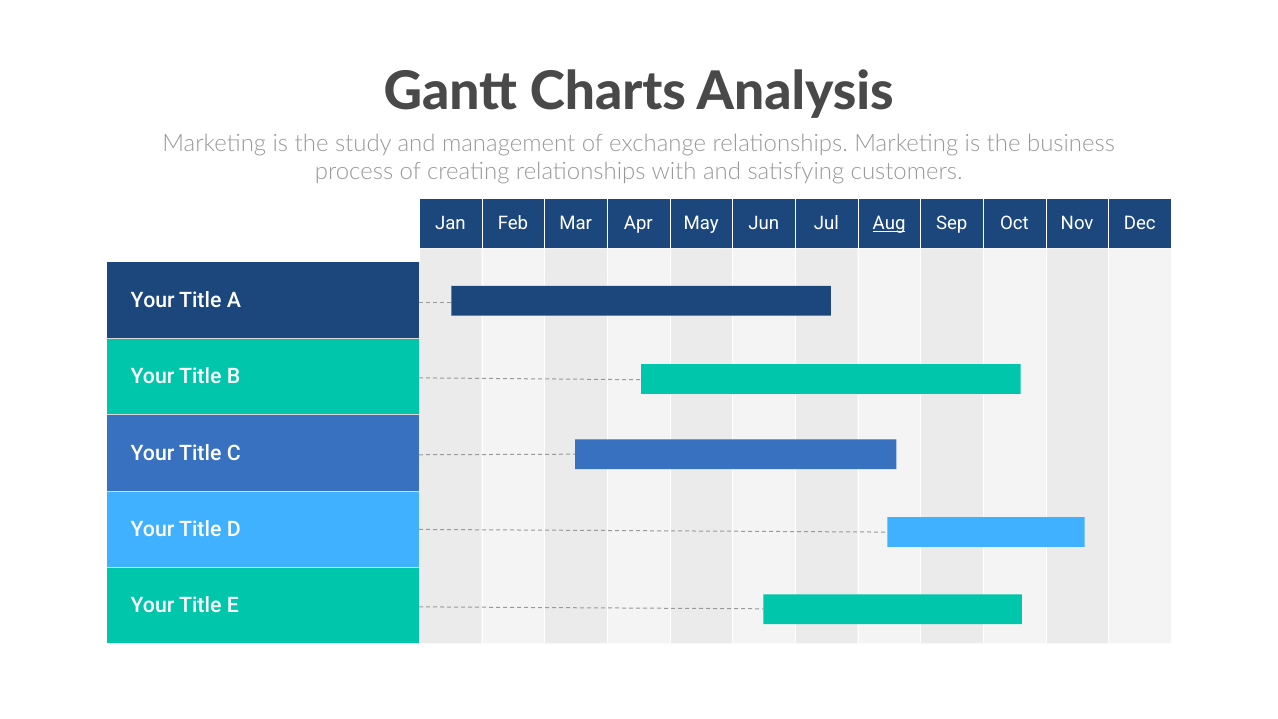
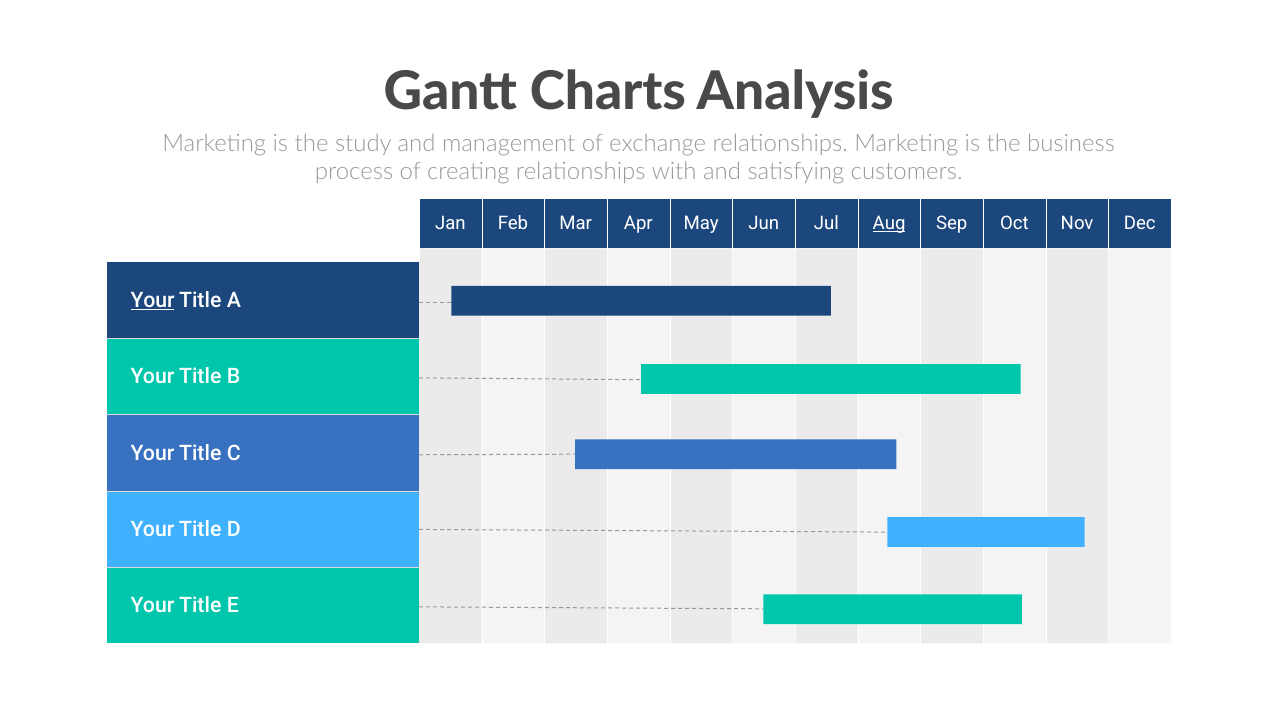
Your at (153, 301) underline: none -> present
